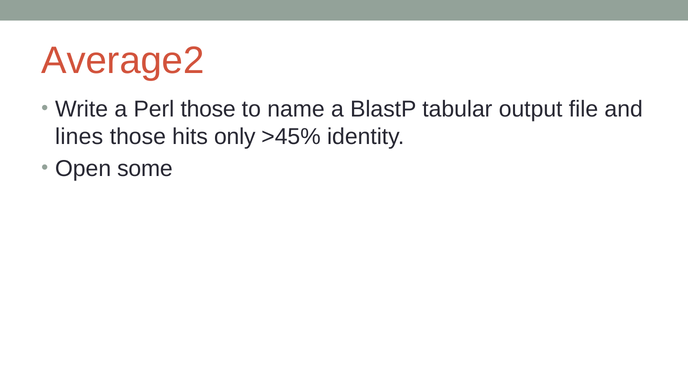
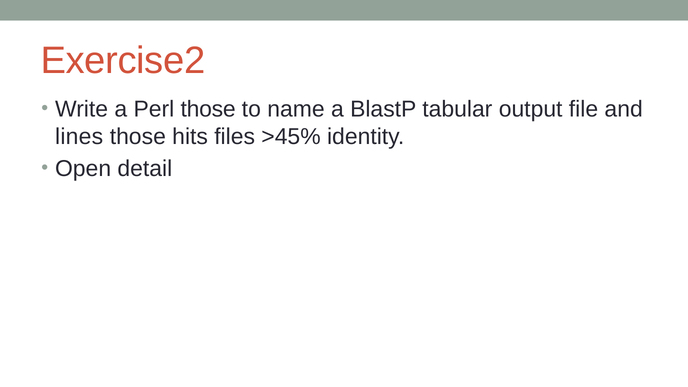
Average2: Average2 -> Exercise2
only: only -> files
some: some -> detail
